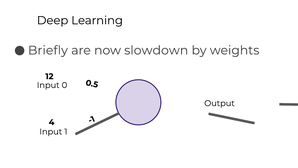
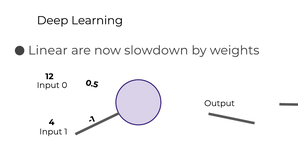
Briefly: Briefly -> Linear
